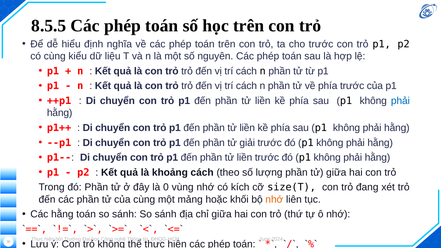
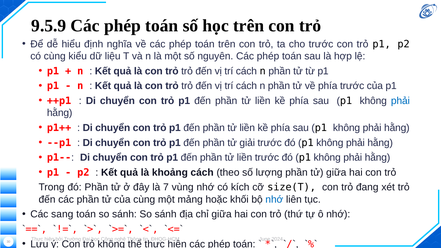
8.5.5: 8.5.5 -> 9.5.9
0: 0 -> 7
nhớ at (274, 199) colour: orange -> blue
Các hằng: hằng -> sang
